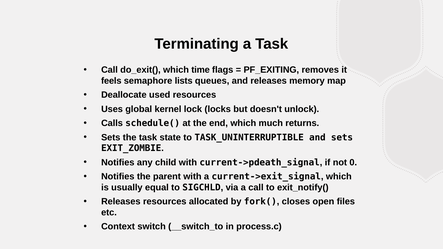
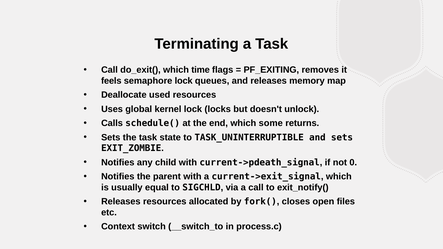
semaphore lists: lists -> lock
much: much -> some
